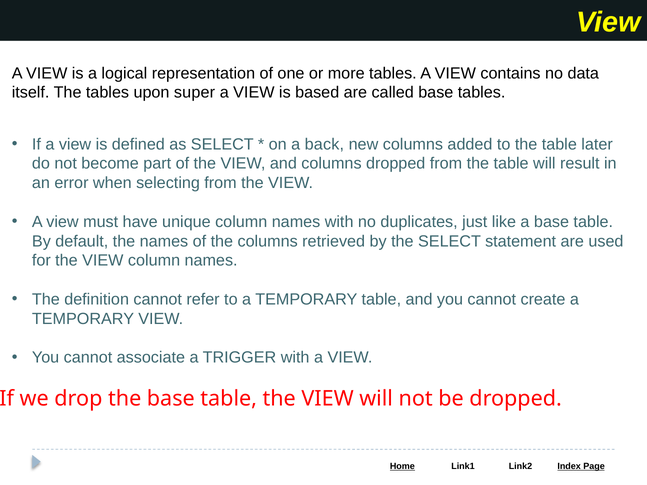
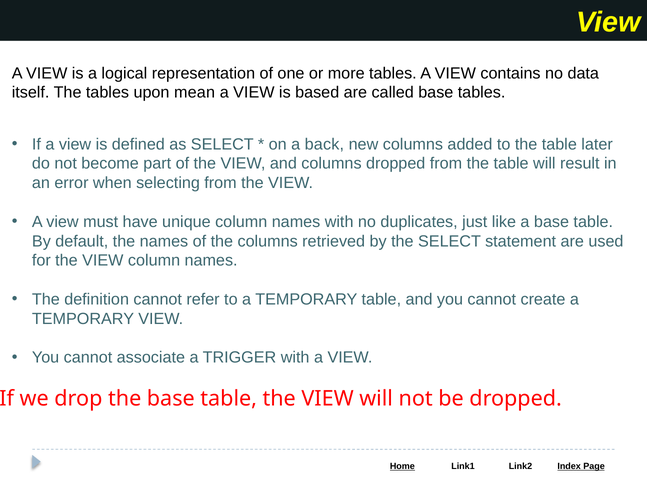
super: super -> mean
